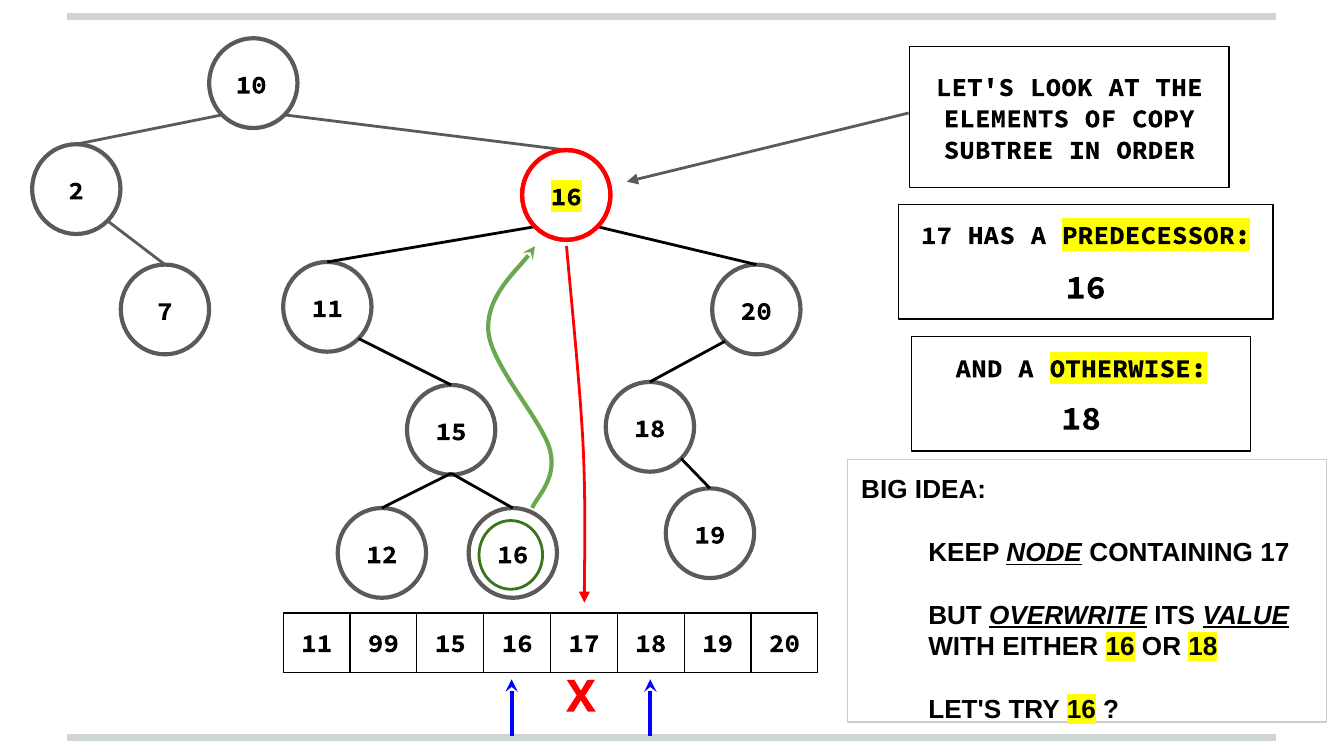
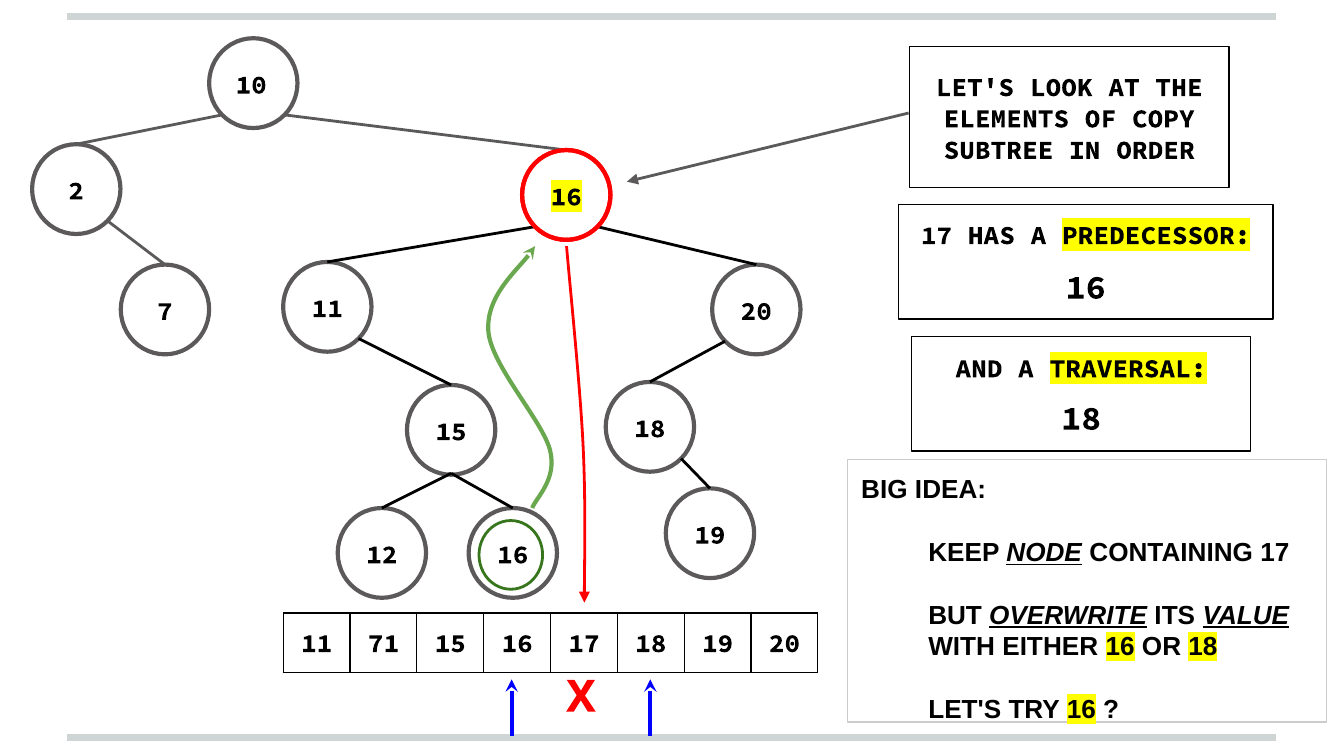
OTHERWISE: OTHERWISE -> TRAVERSAL
99: 99 -> 71
